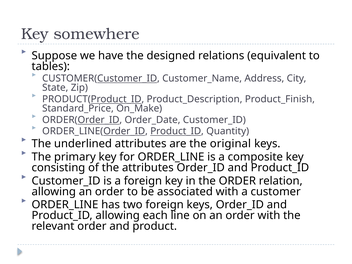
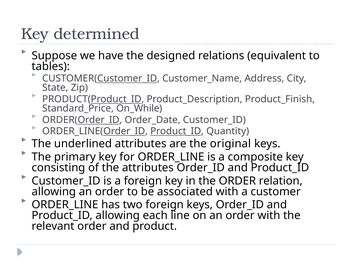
somewhere: somewhere -> determined
On_Make: On_Make -> On_While
